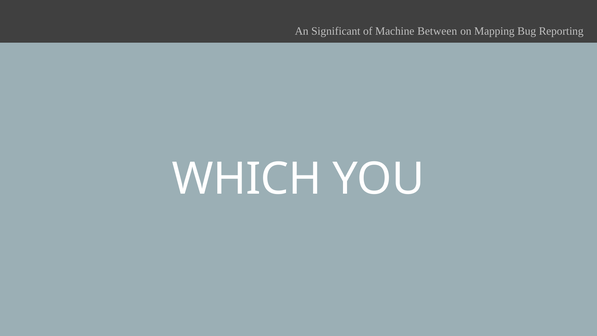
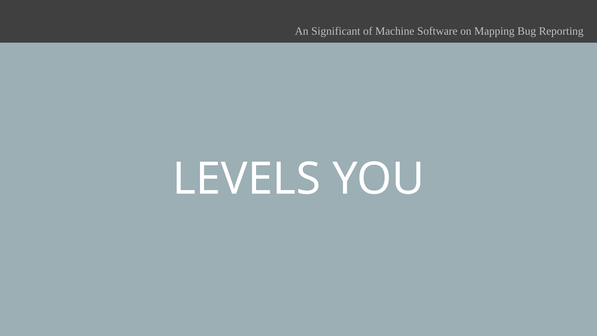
Between: Between -> Software
WHICH: WHICH -> LEVELS
